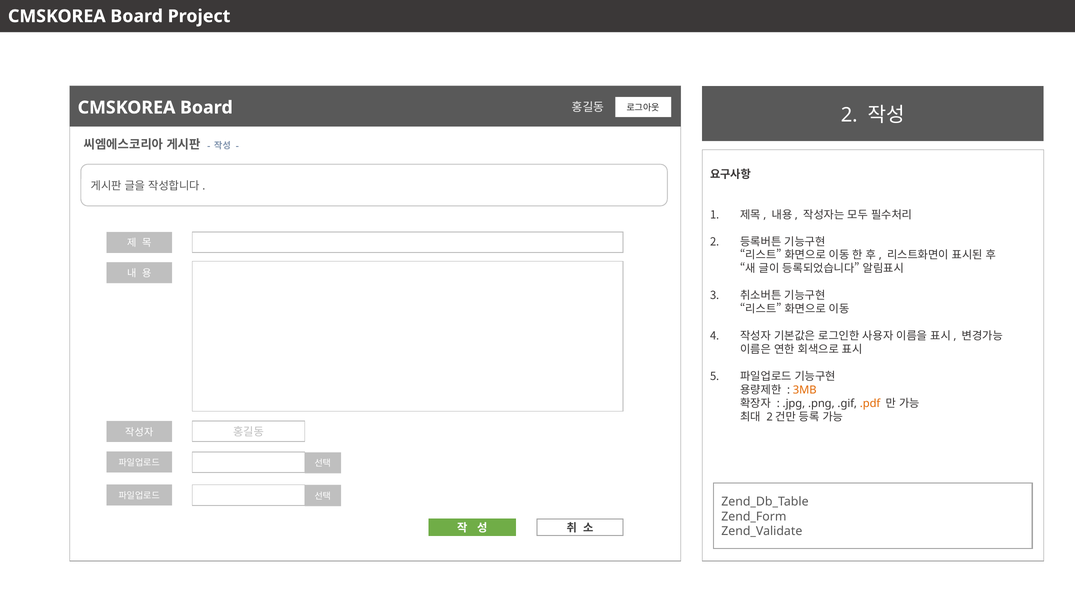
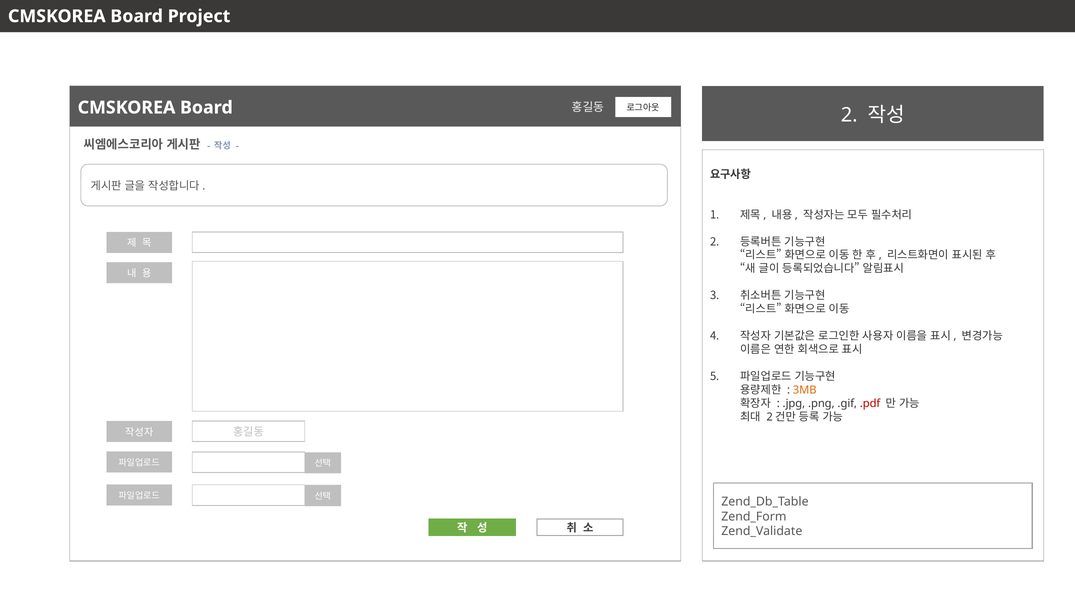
.pdf colour: orange -> red
